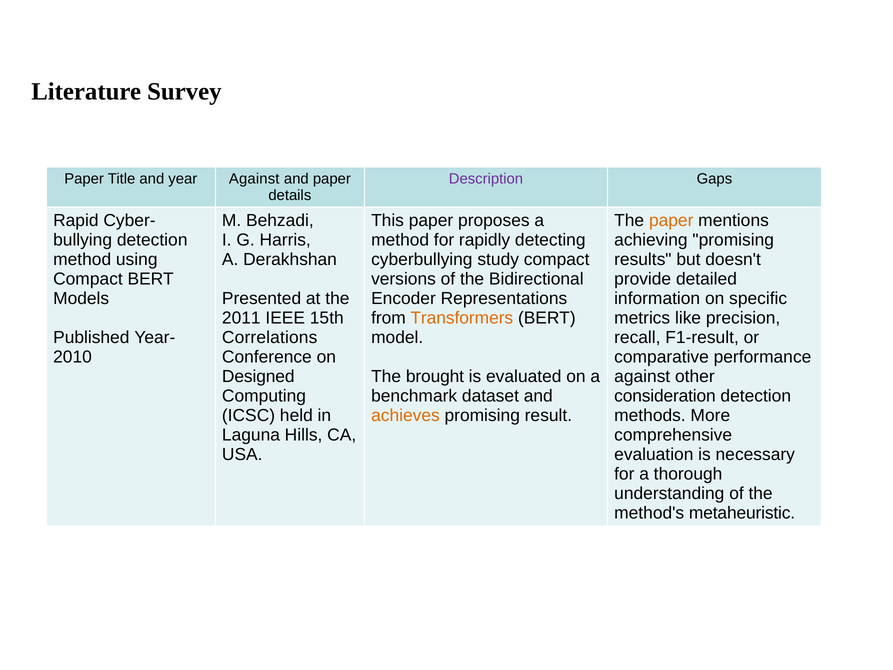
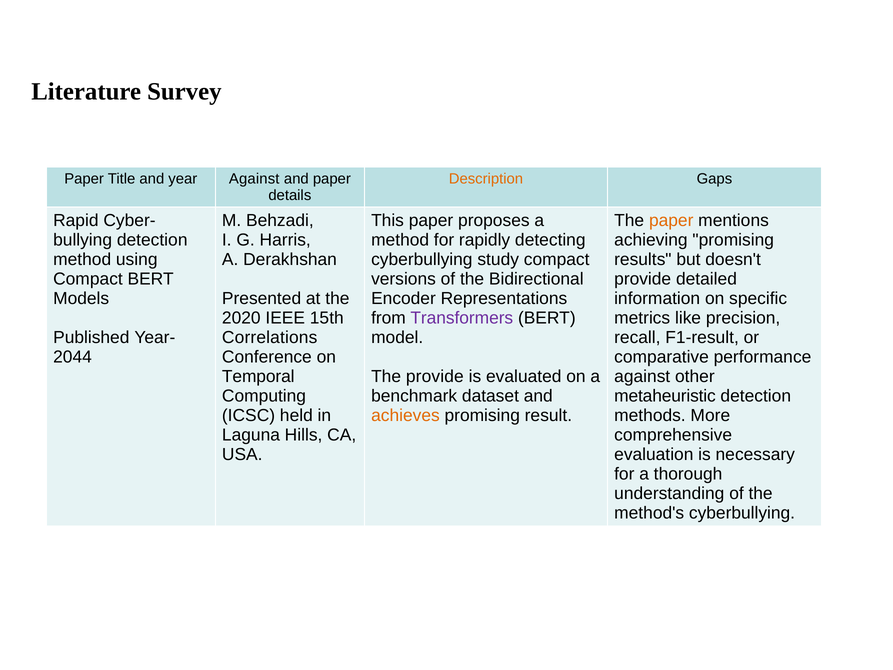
Description colour: purple -> orange
2011: 2011 -> 2020
Transformers colour: orange -> purple
2010: 2010 -> 2044
Designed: Designed -> Temporal
The brought: brought -> provide
consideration: consideration -> metaheuristic
method's metaheuristic: metaheuristic -> cyberbullying
